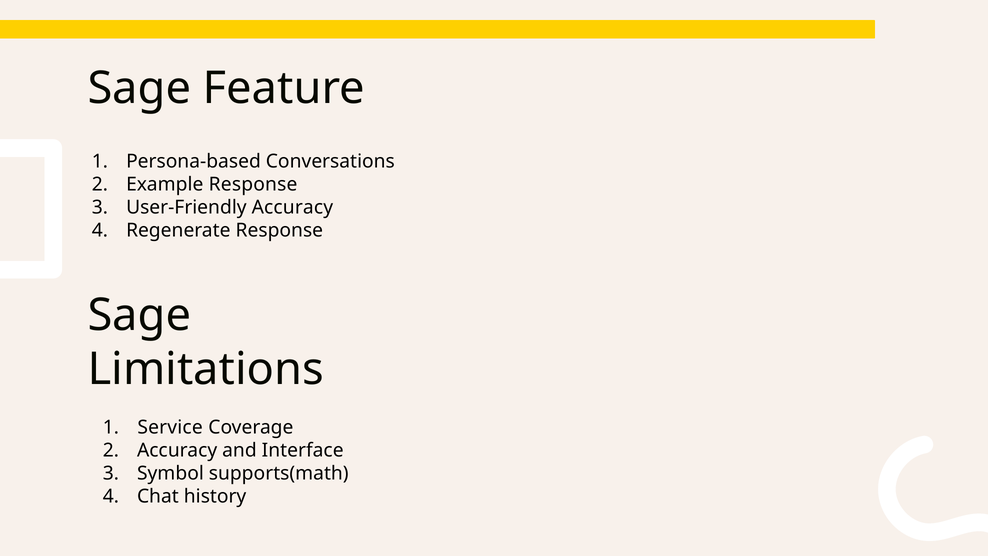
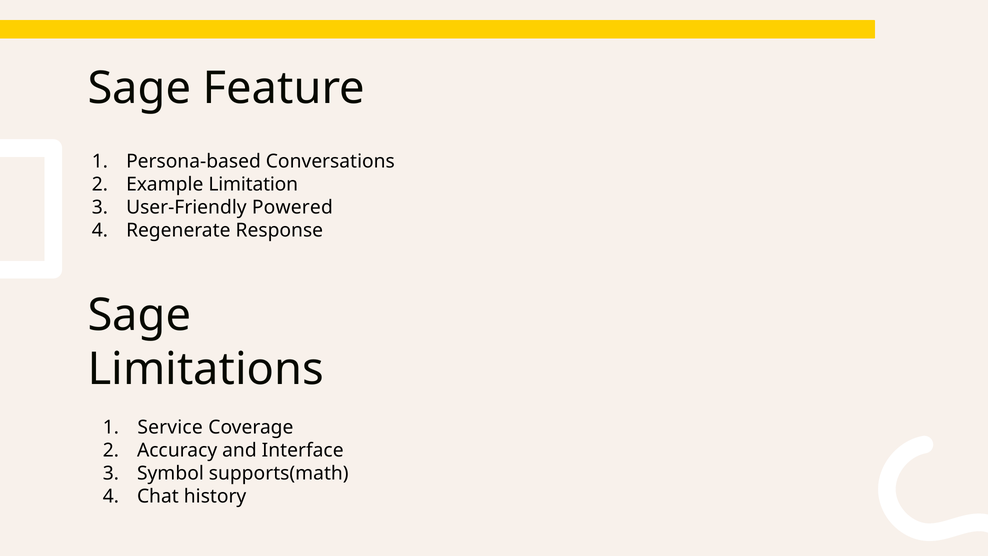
Example Response: Response -> Limitation
User-Friendly Accuracy: Accuracy -> Powered
